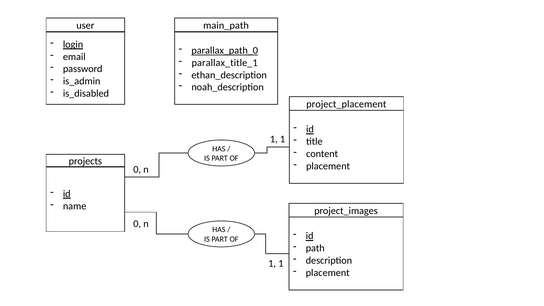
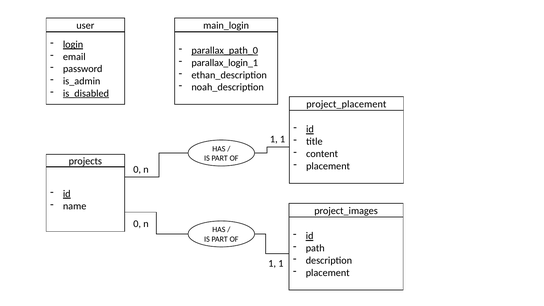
main_path: main_path -> main_login
parallax_title_1: parallax_title_1 -> parallax_login_1
is_disabled underline: none -> present
